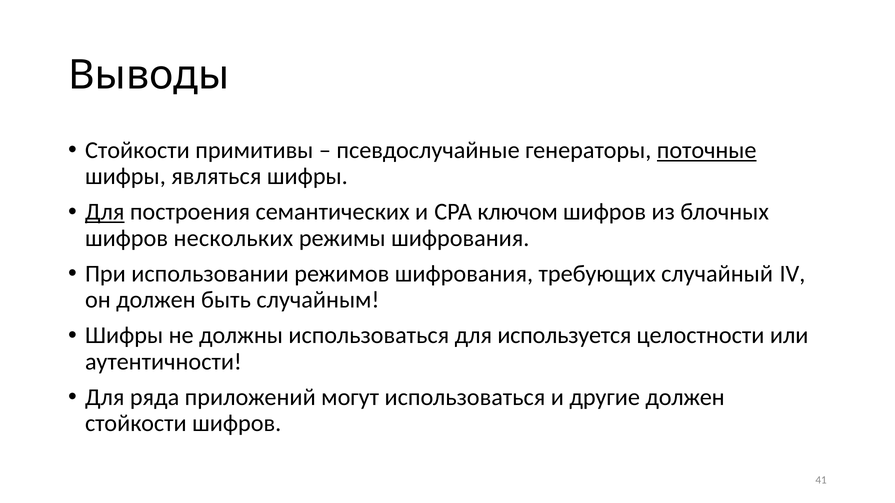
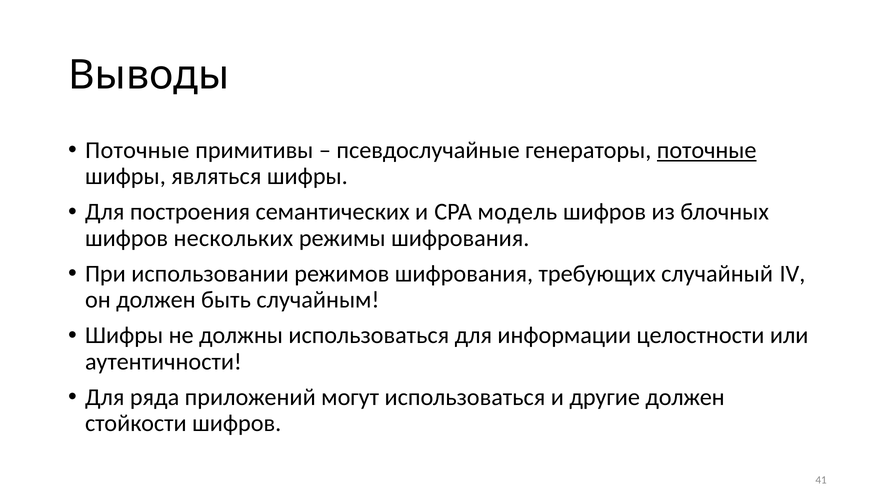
Стойкости at (137, 150): Стойкости -> Поточные
Для at (105, 212) underline: present -> none
ключом: ключом -> модель
используется: используется -> информации
